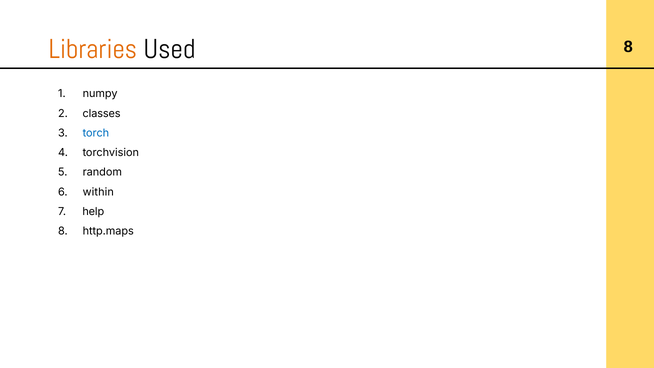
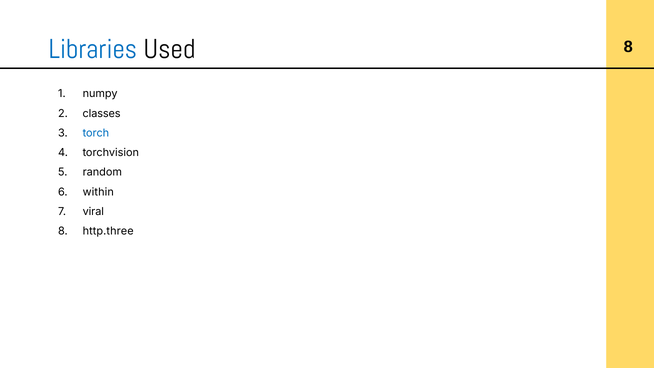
Libraries colour: orange -> blue
help: help -> viral
http.maps: http.maps -> http.three
